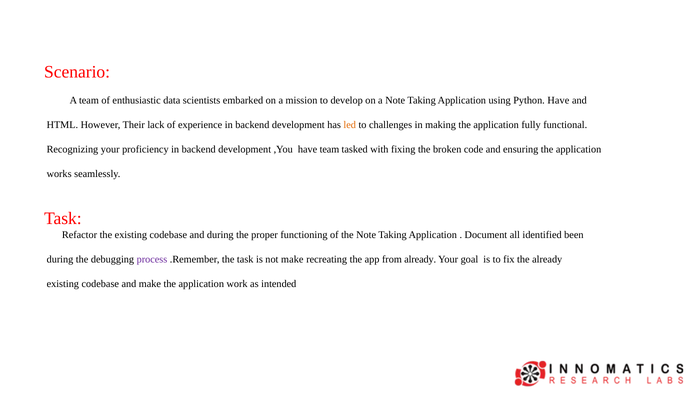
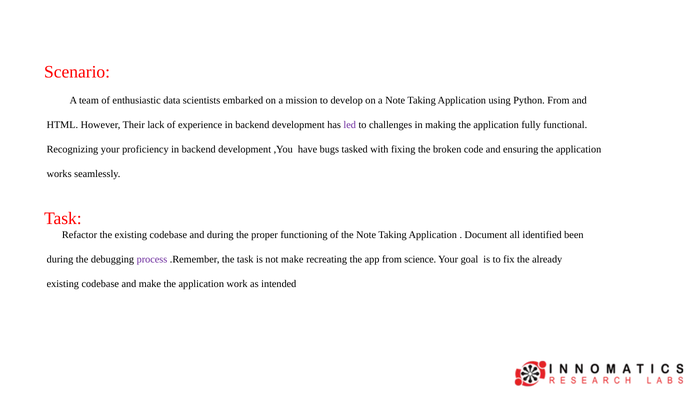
Python Have: Have -> From
led colour: orange -> purple
have team: team -> bugs
from already: already -> science
